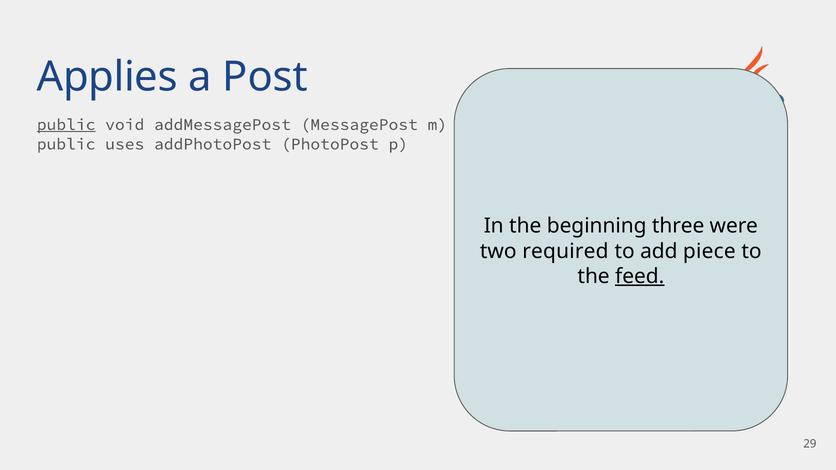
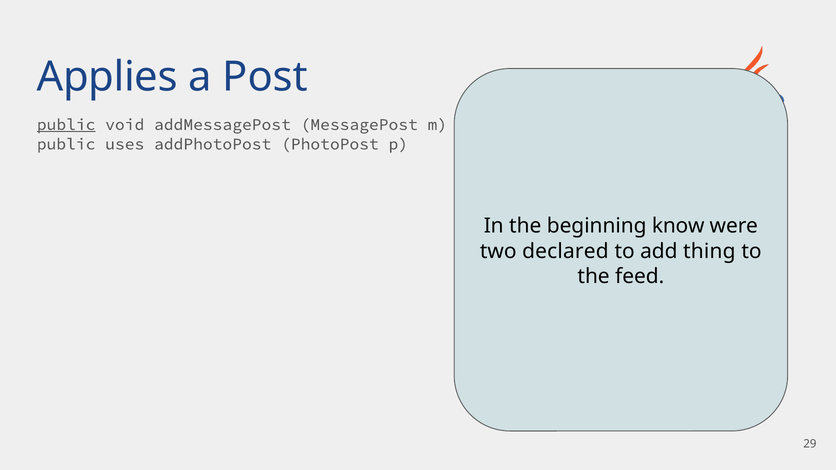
three: three -> know
required: required -> declared
piece: piece -> thing
feed underline: present -> none
